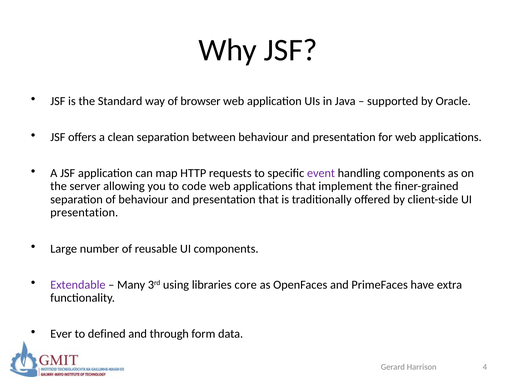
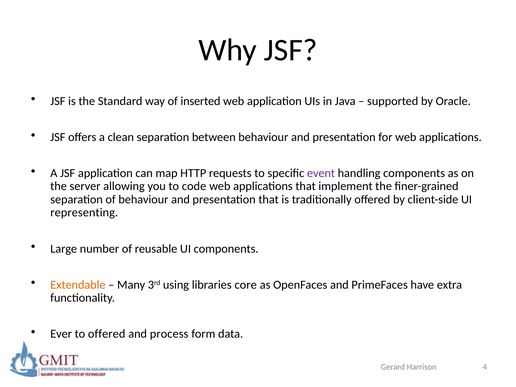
browser: browser -> inserted
presentation at (84, 213): presentation -> representing
Extendable colour: purple -> orange
to defined: defined -> offered
through: through -> process
